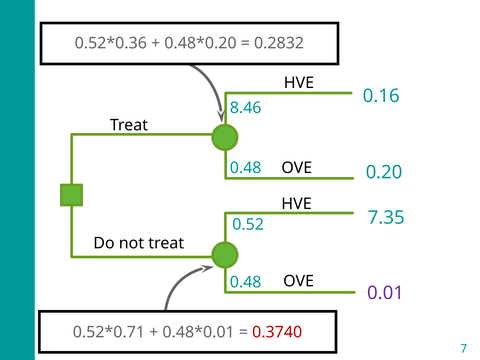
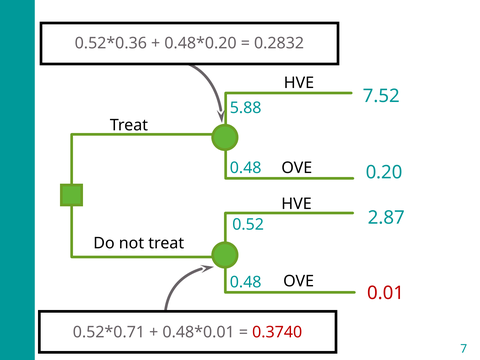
0.16: 0.16 -> 7.52
8.46: 8.46 -> 5.88
7.35: 7.35 -> 2.87
0.01 colour: purple -> red
